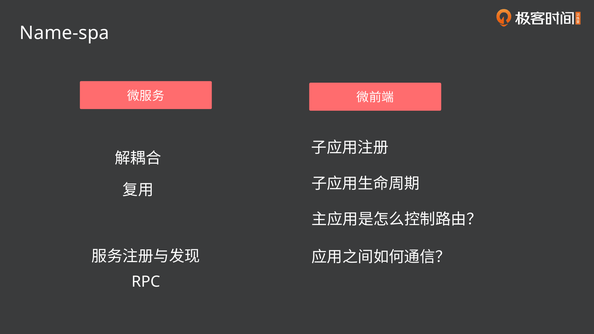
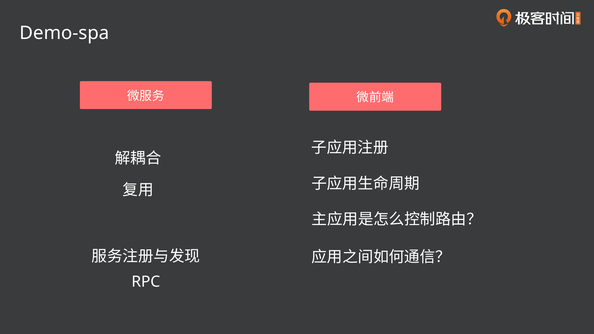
Name-spa: Name-spa -> Demo-spa
